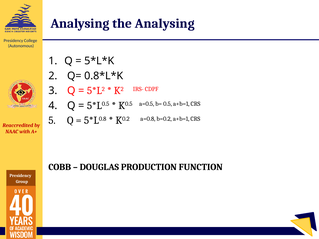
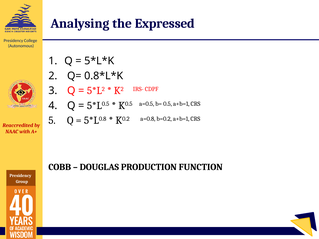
the Analysing: Analysing -> Expressed
